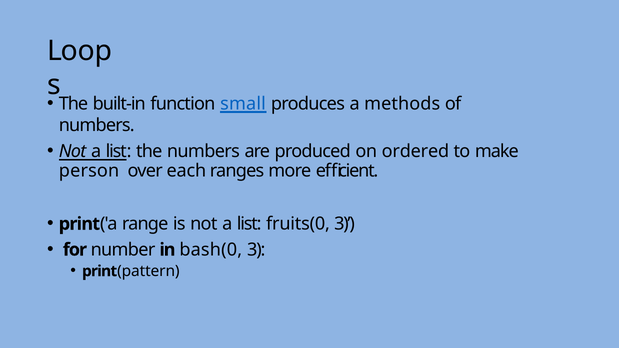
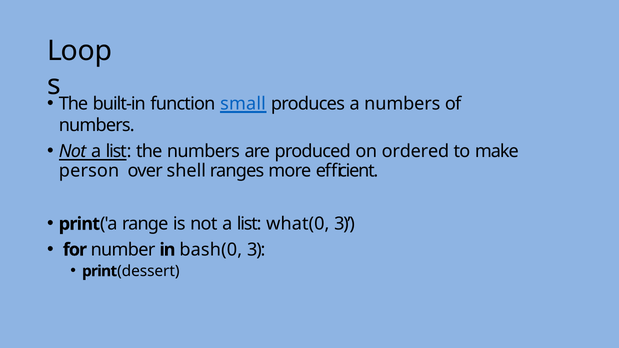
a methods: methods -> numbers
each: each -> shell
fruits(0: fruits(0 -> what(0
pattern: pattern -> dessert
